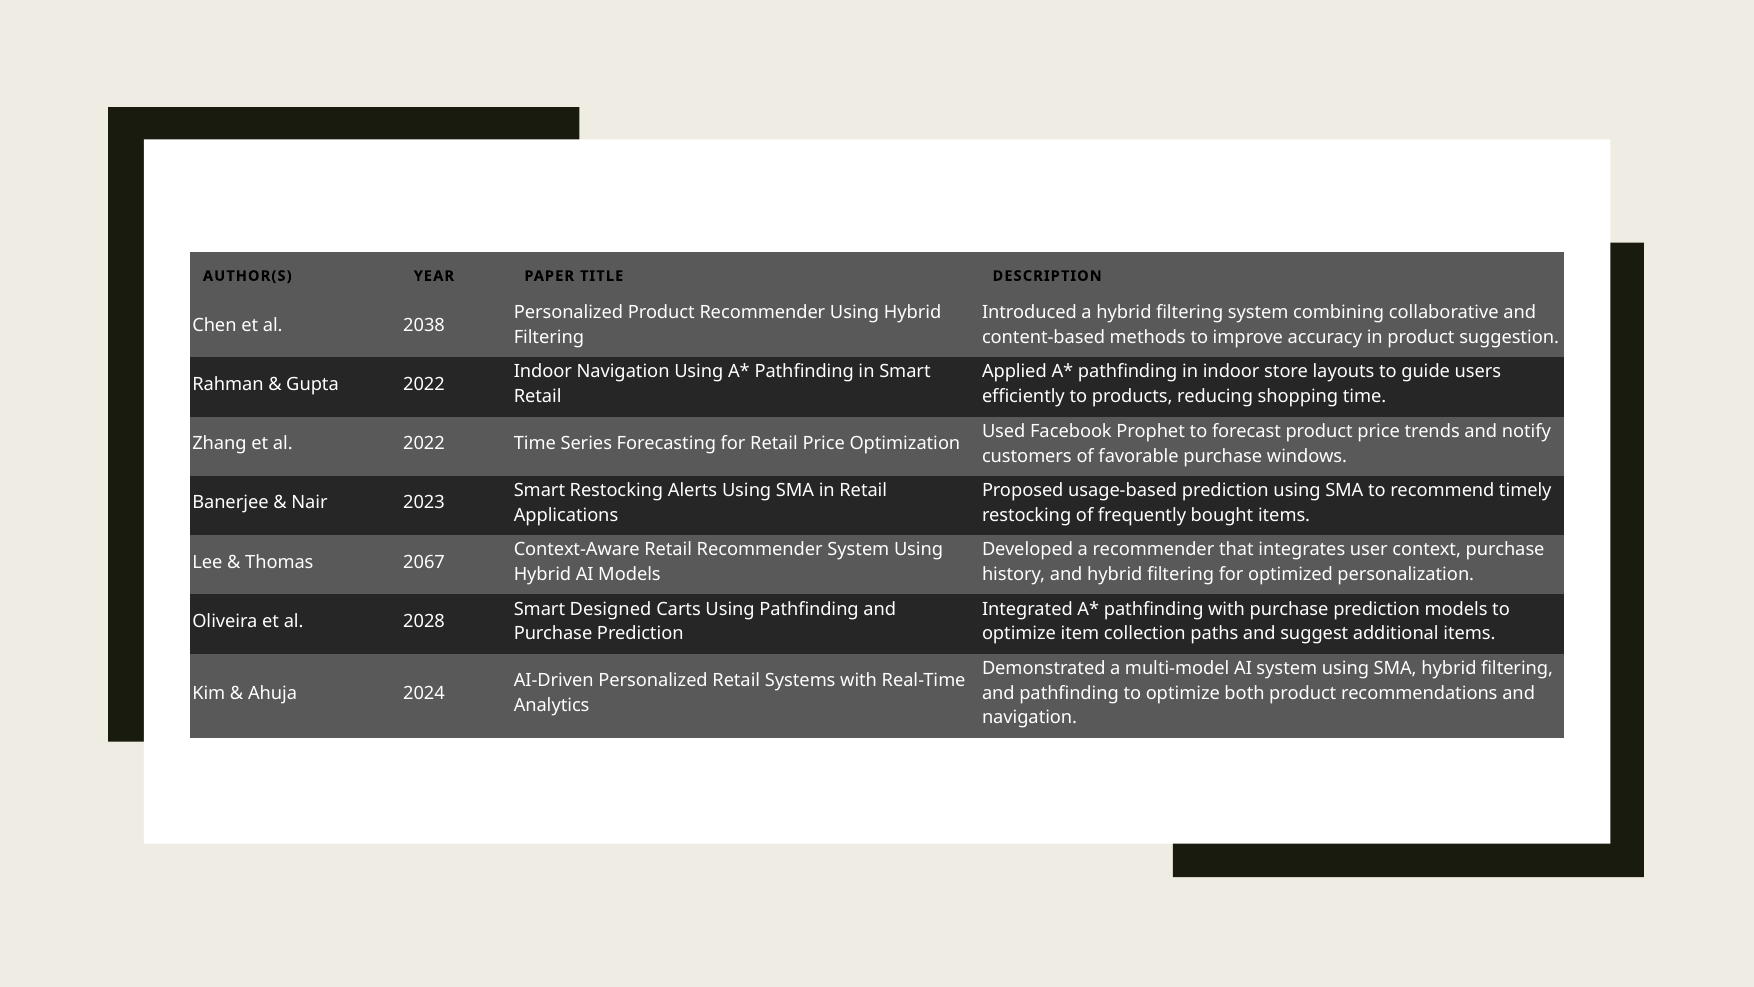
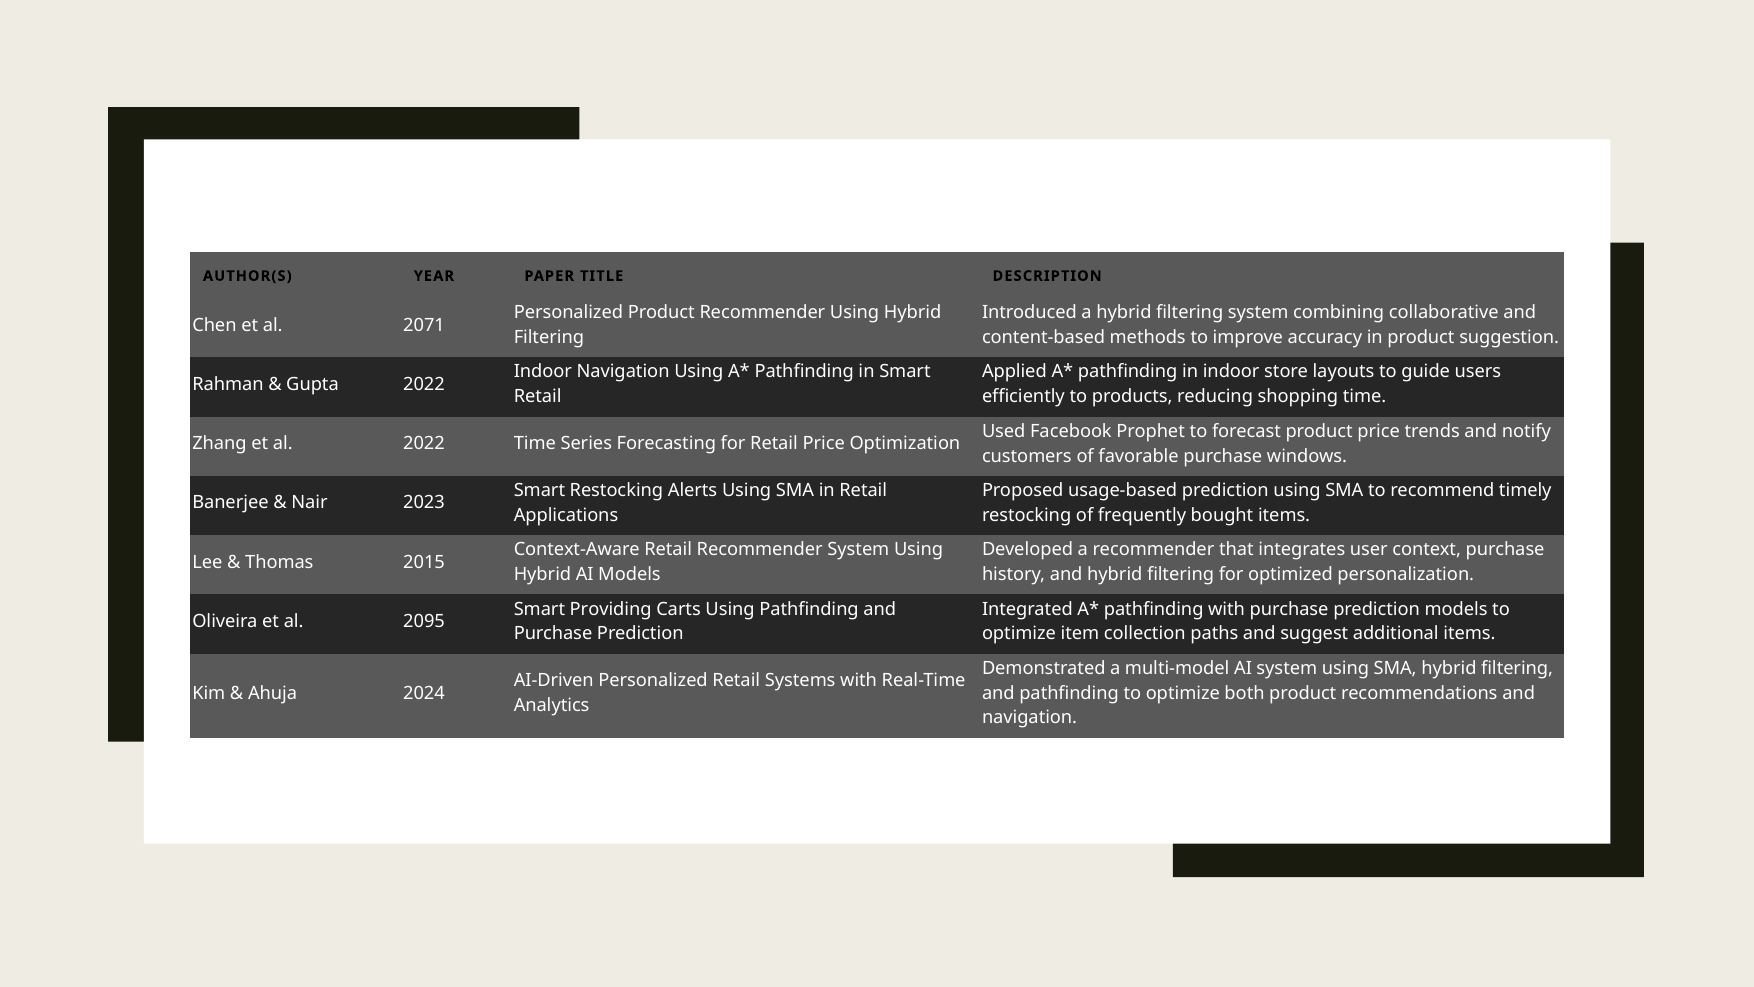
2038: 2038 -> 2071
2067: 2067 -> 2015
Designed: Designed -> Providing
2028: 2028 -> 2095
